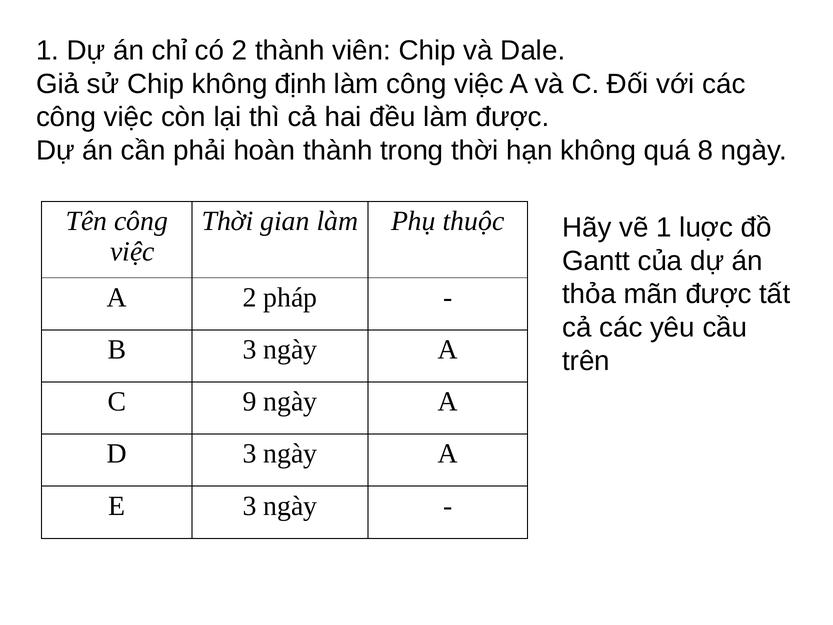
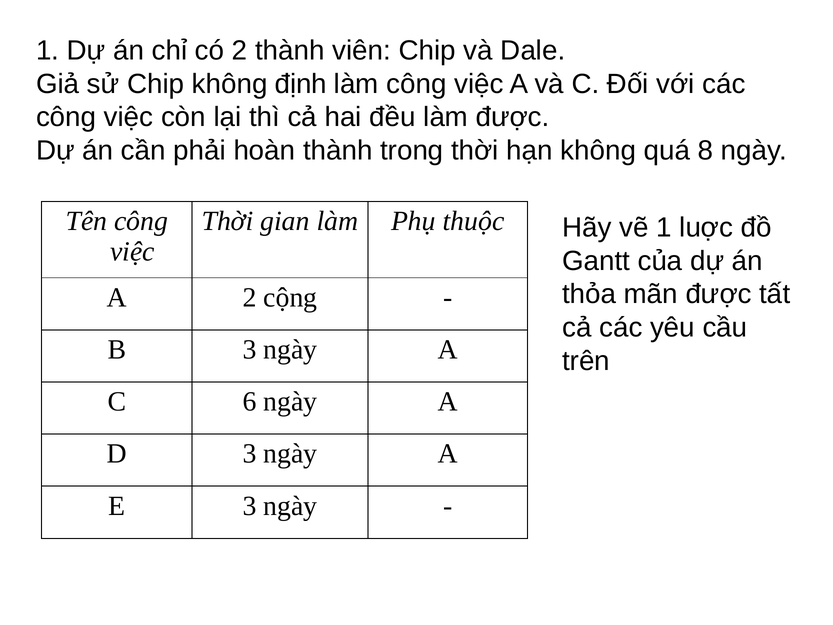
pháp: pháp -> cộng
9: 9 -> 6
